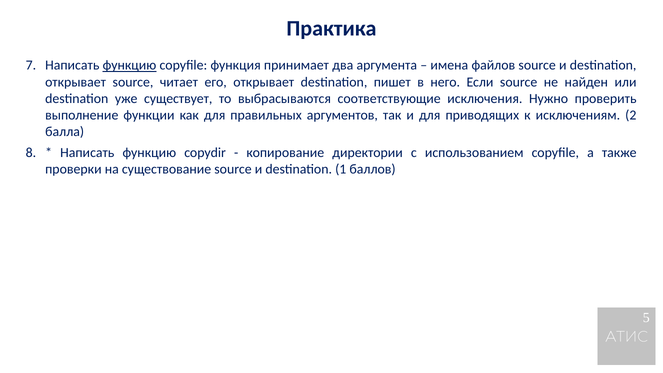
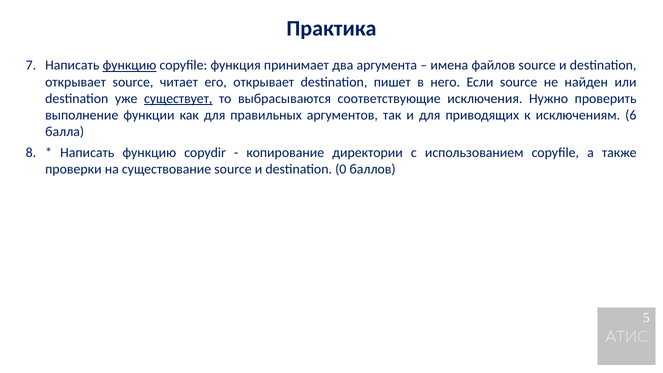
существует underline: none -> present
2: 2 -> 6
1: 1 -> 0
